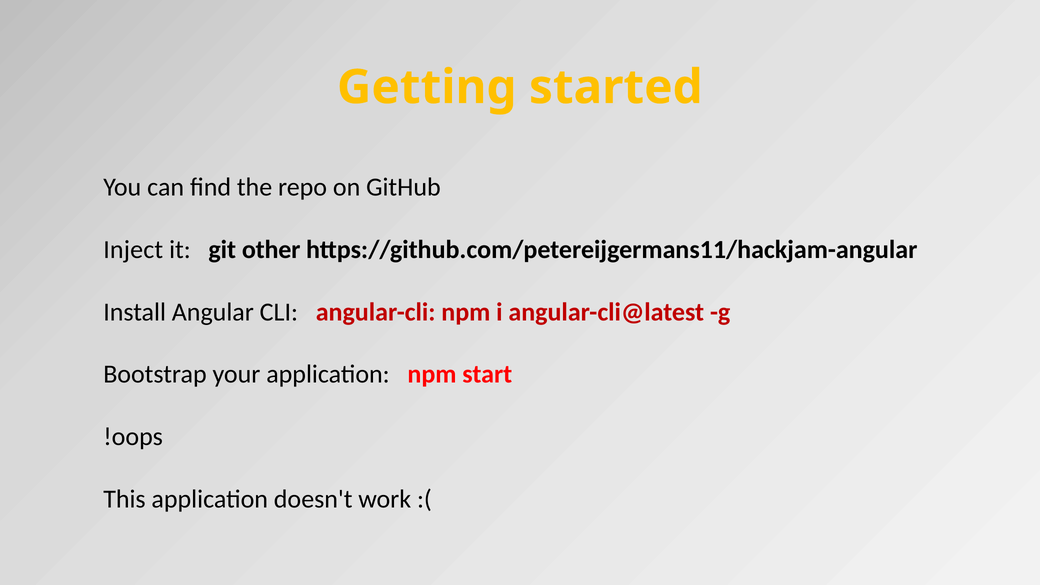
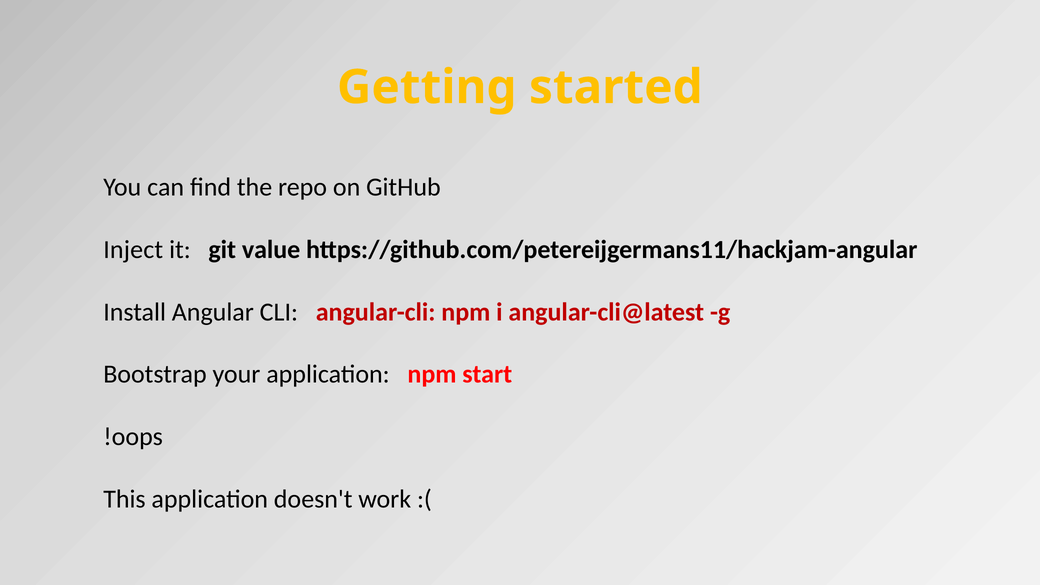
other: other -> value
